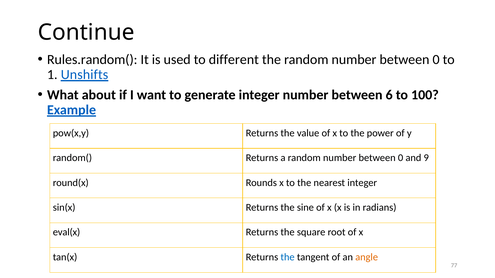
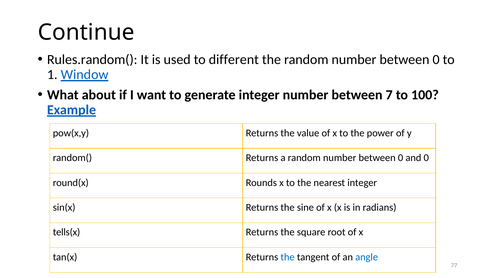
Unshifts: Unshifts -> Window
6: 6 -> 7
and 9: 9 -> 0
eval(x: eval(x -> tells(x
angle colour: orange -> blue
